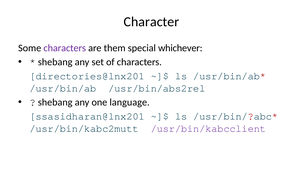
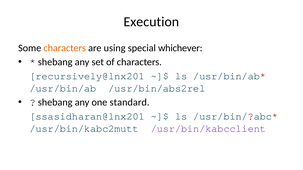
Character: Character -> Execution
characters at (65, 48) colour: purple -> orange
them: them -> using
directories@lnx201: directories@lnx201 -> recursively@lnx201
language: language -> standard
